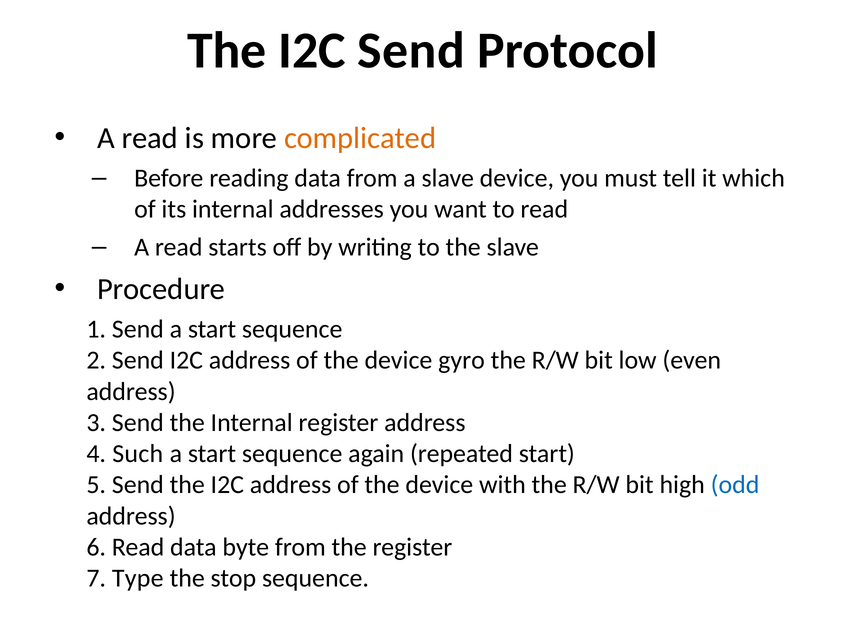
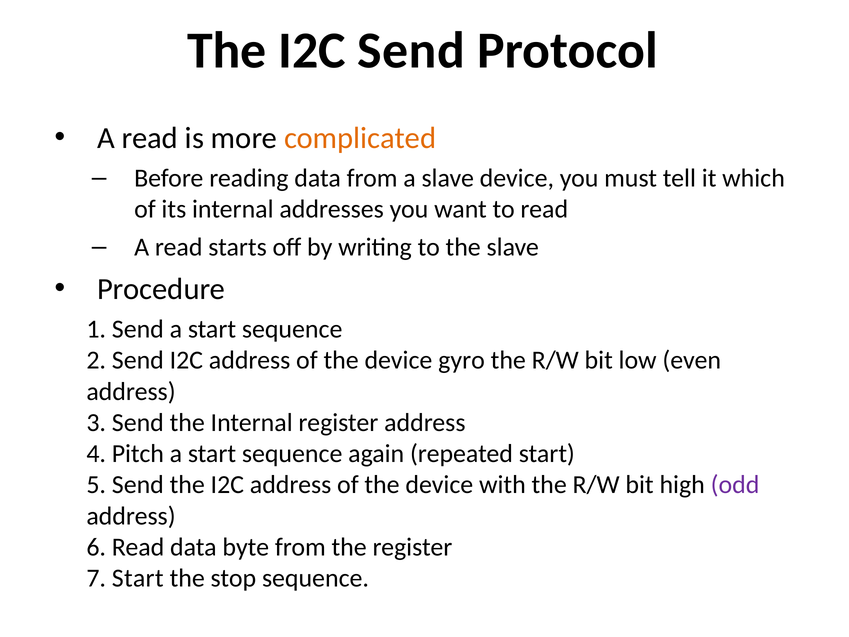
Such: Such -> Pitch
odd colour: blue -> purple
7 Type: Type -> Start
